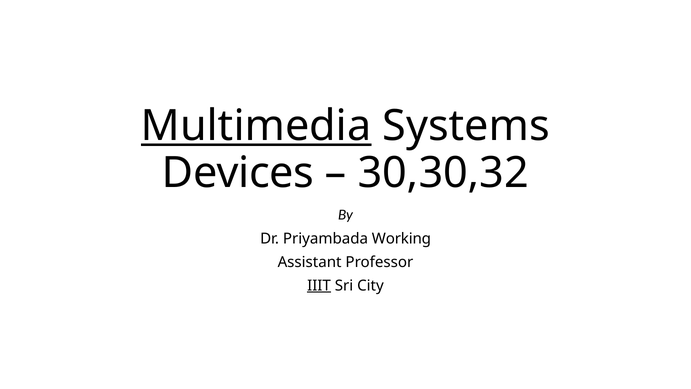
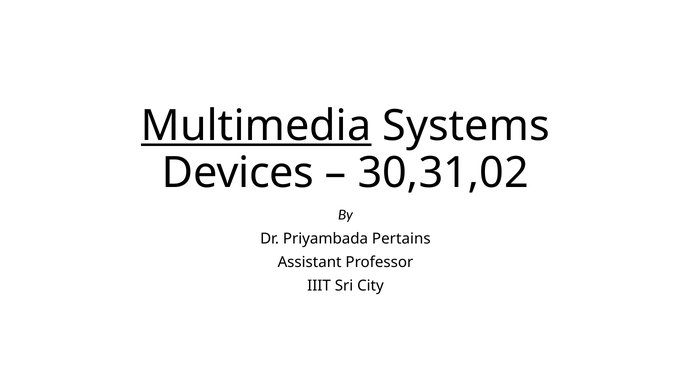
30,30,32: 30,30,32 -> 30,31,02
Working: Working -> Pertains
IIIT underline: present -> none
